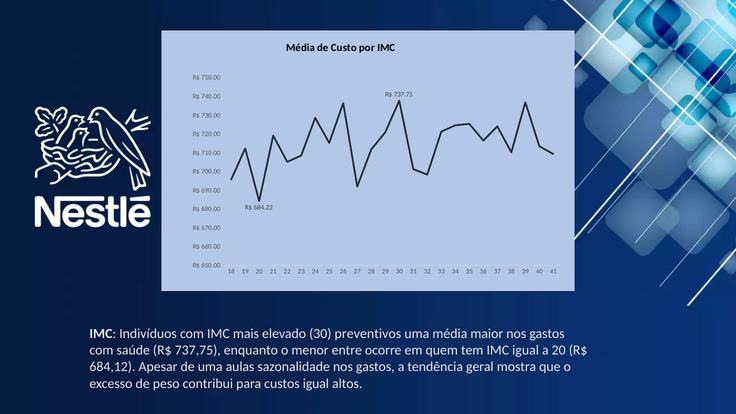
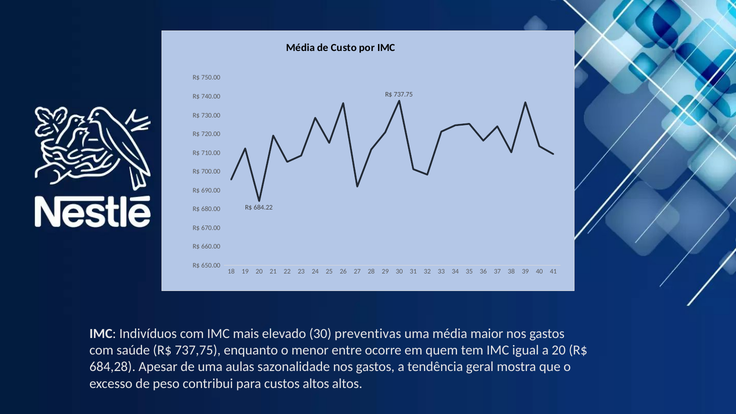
preventivos: preventivos -> preventivas
684,12: 684,12 -> 684,28
custos igual: igual -> altos
